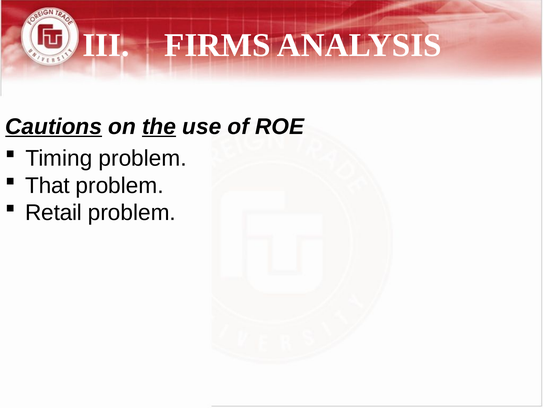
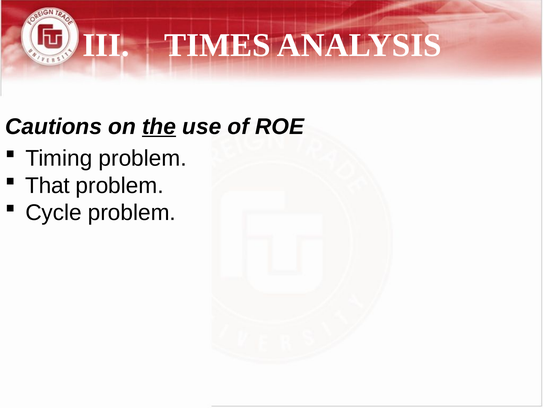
FIRMS: FIRMS -> TIMES
Cautions underline: present -> none
Retail: Retail -> Cycle
